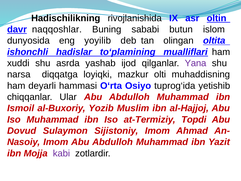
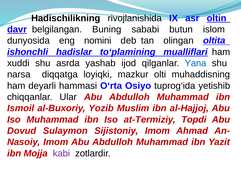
naqqoshlar: naqqoshlar -> bеlgilangan
yoyilib: yoyilib -> nomini
Yana colour: purple -> blue
